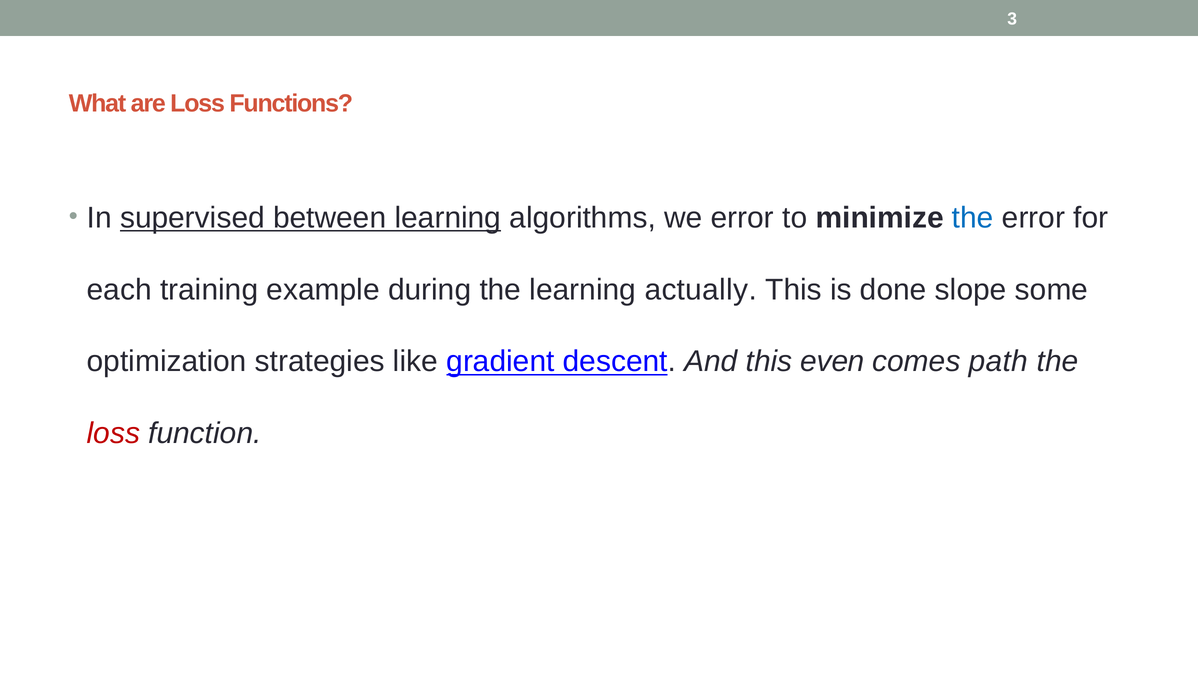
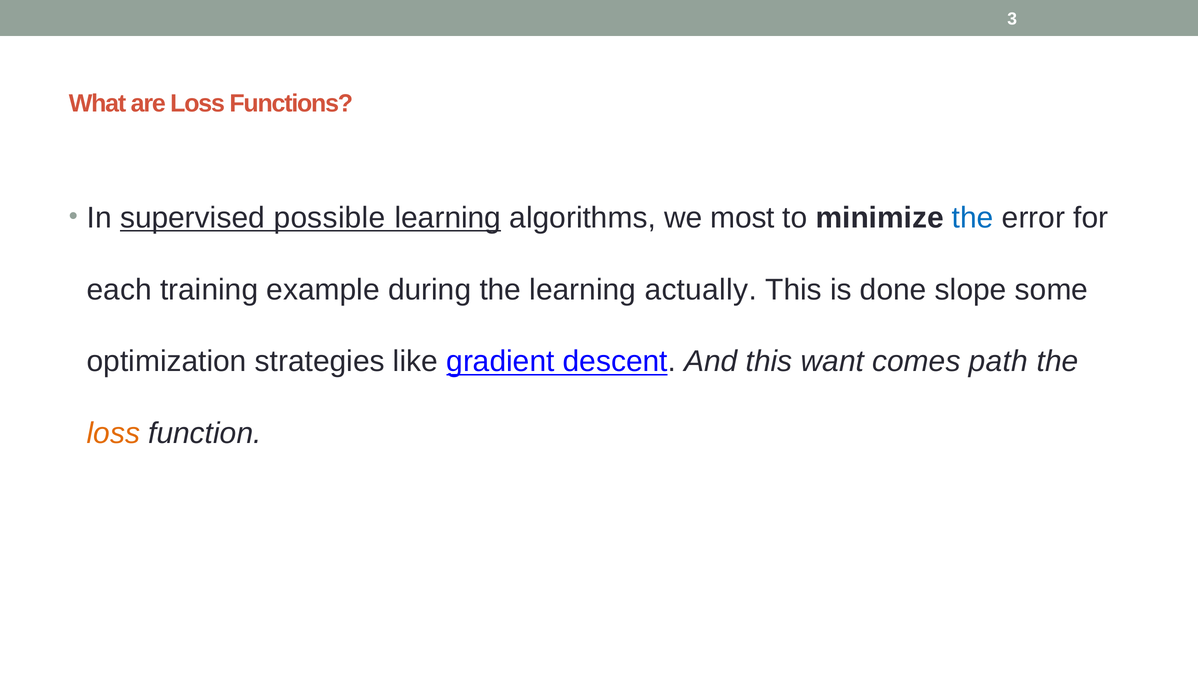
between: between -> possible
we error: error -> most
even: even -> want
loss at (113, 433) colour: red -> orange
